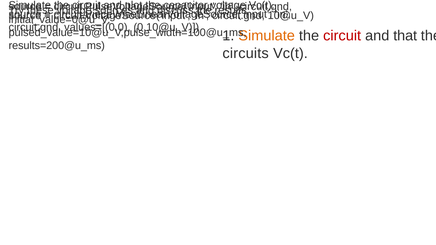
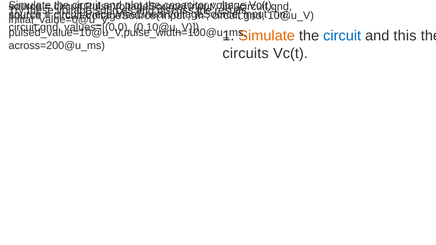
circuit at (342, 36) colour: red -> blue
that: that -> this
results=200@u_ms: results=200@u_ms -> across=200@u_ms
